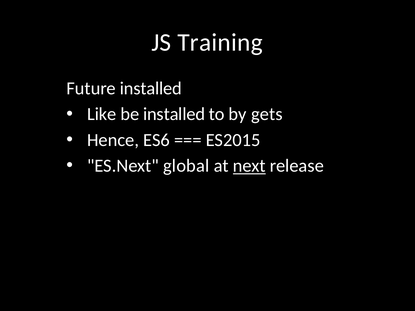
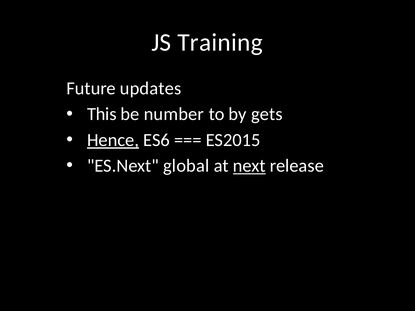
Future installed: installed -> updates
Like: Like -> This
be installed: installed -> number
Hence underline: none -> present
